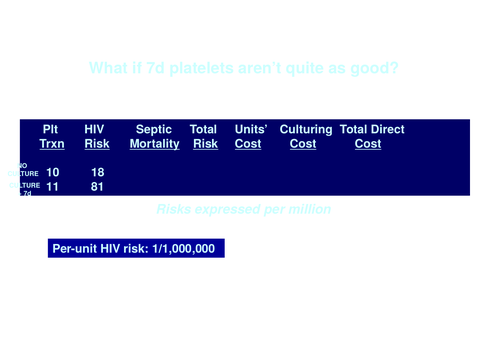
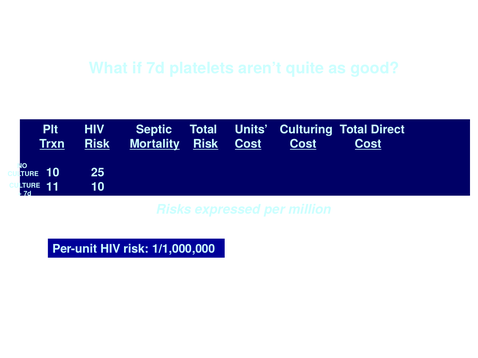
18: 18 -> 25
11 81: 81 -> 10
